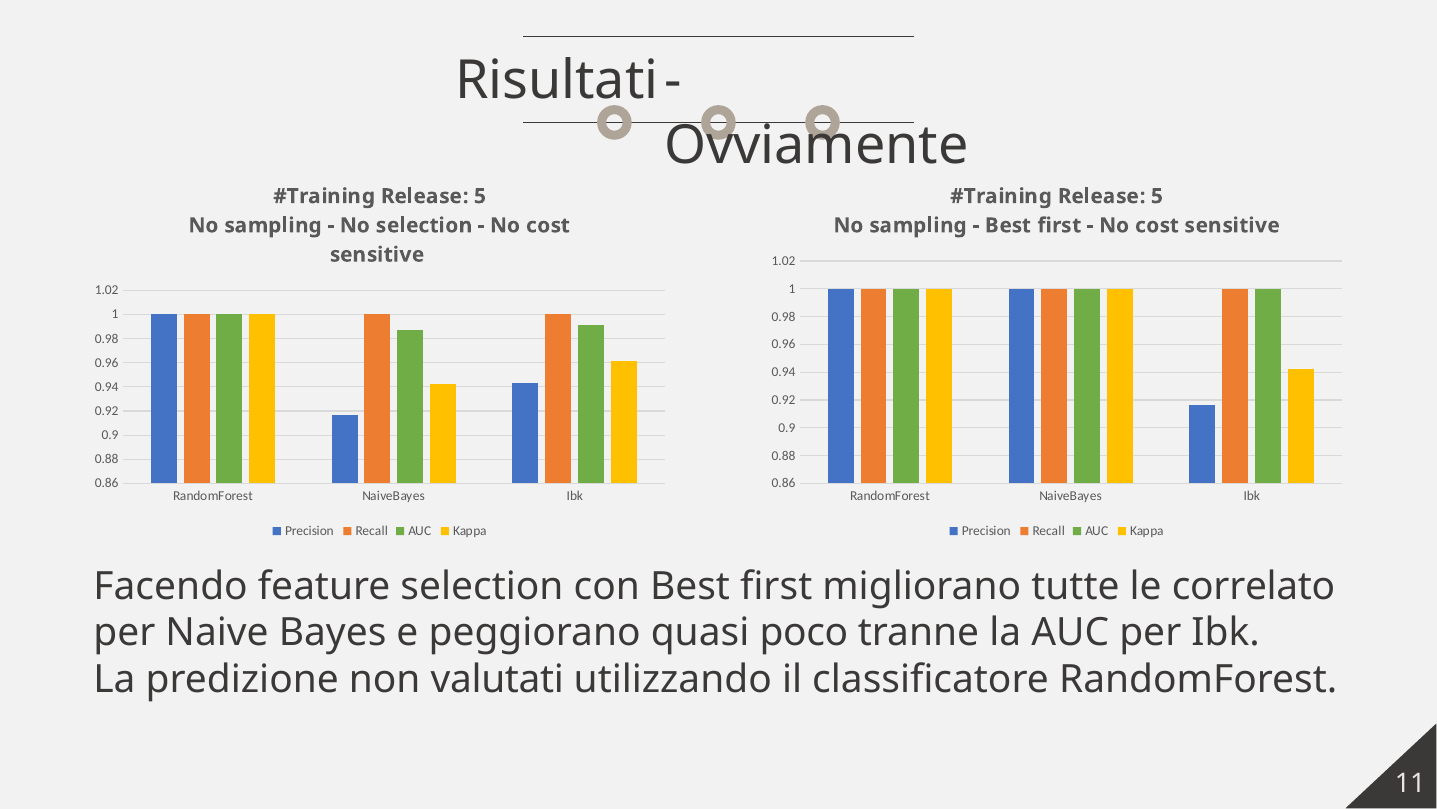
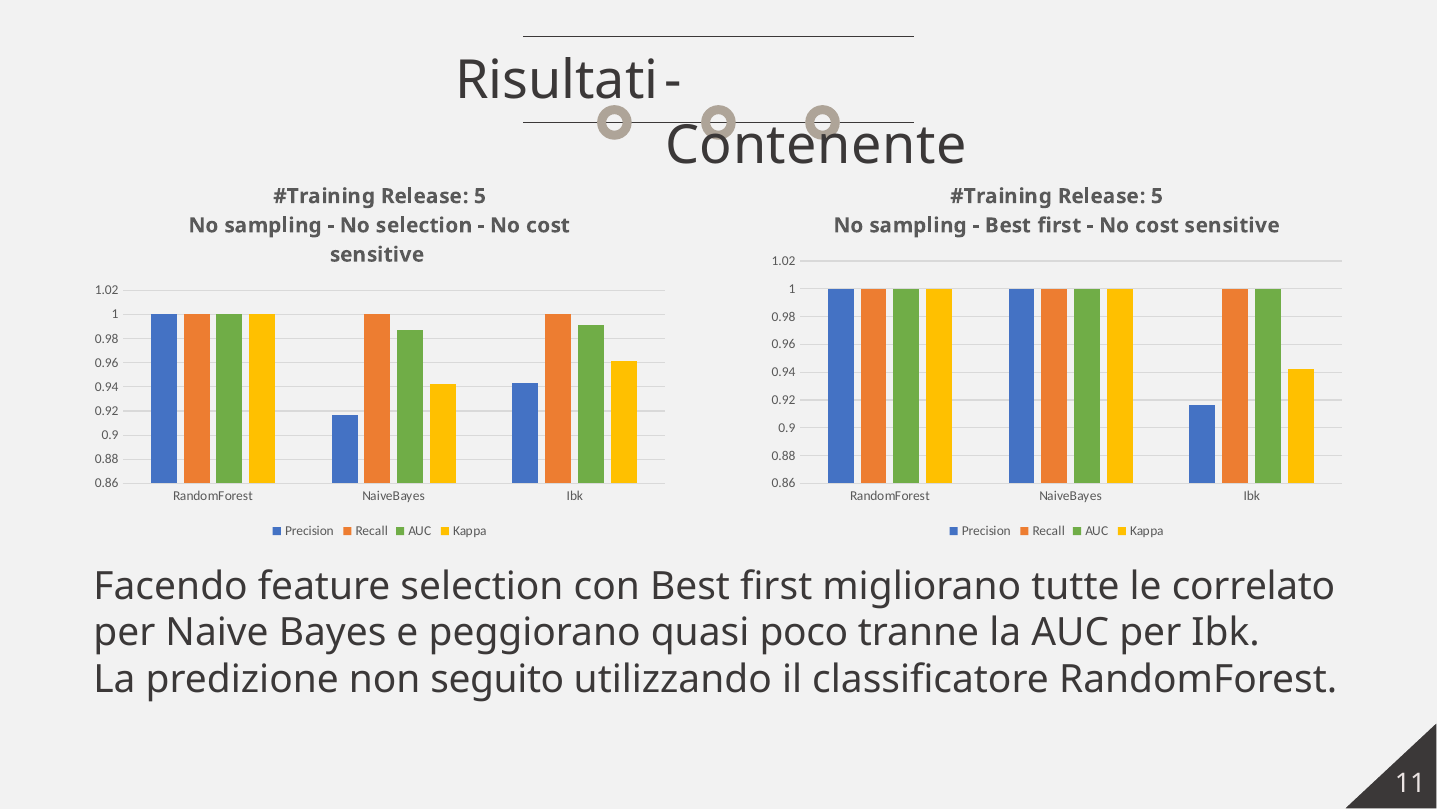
Ovviamente: Ovviamente -> Contenente
valutati: valutati -> seguito
